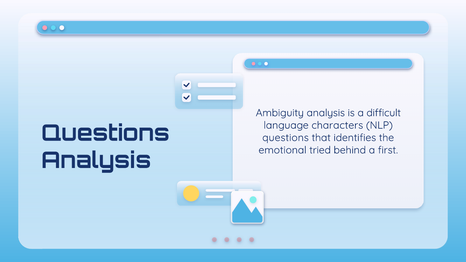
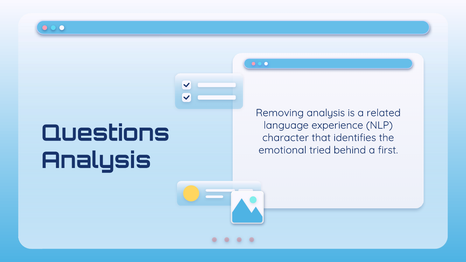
Ambiguity: Ambiguity -> Removing
difficult: difficult -> related
characters: characters -> experience
questions at (285, 138): questions -> character
